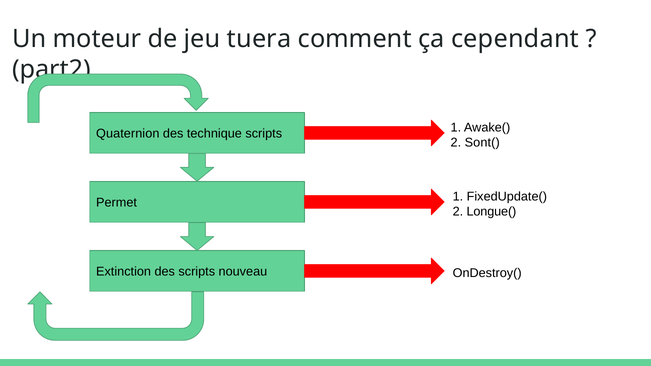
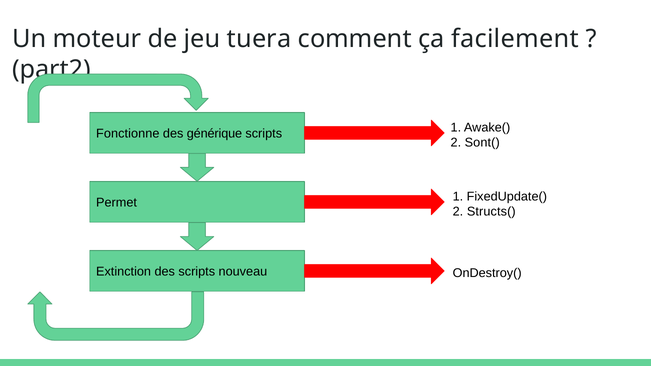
cependant: cependant -> facilement
Quaternion: Quaternion -> Fonctionne
technique: technique -> générique
Longue(: Longue( -> Structs(
